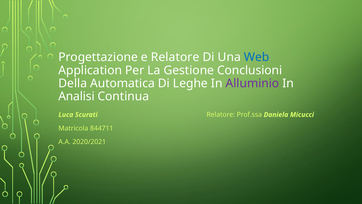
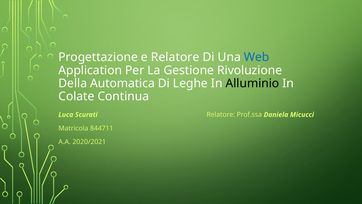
Conclusioni: Conclusioni -> Rivoluzione
Alluminio colour: purple -> black
Analisi: Analisi -> Colate
